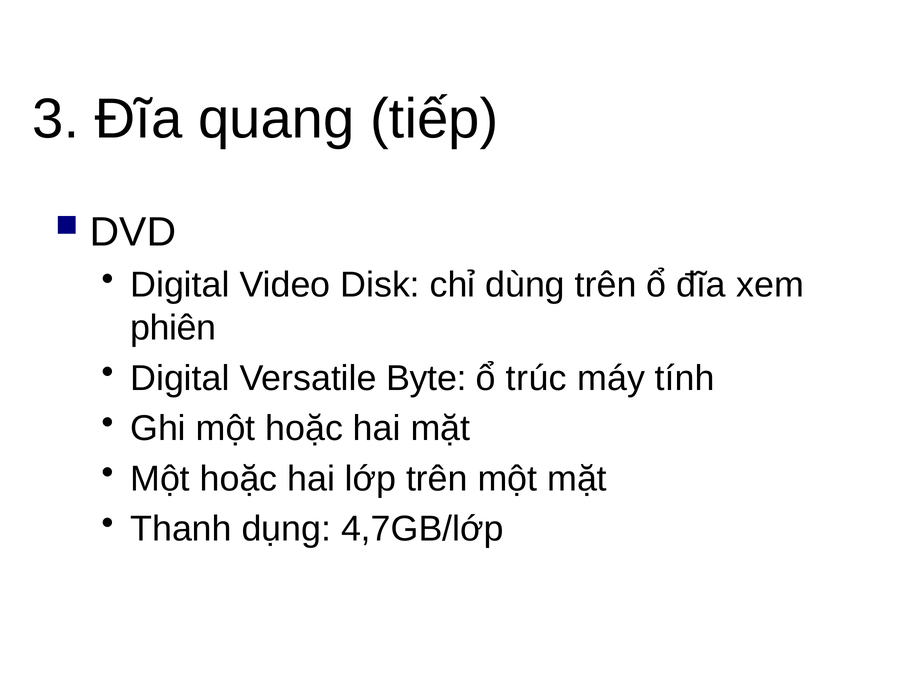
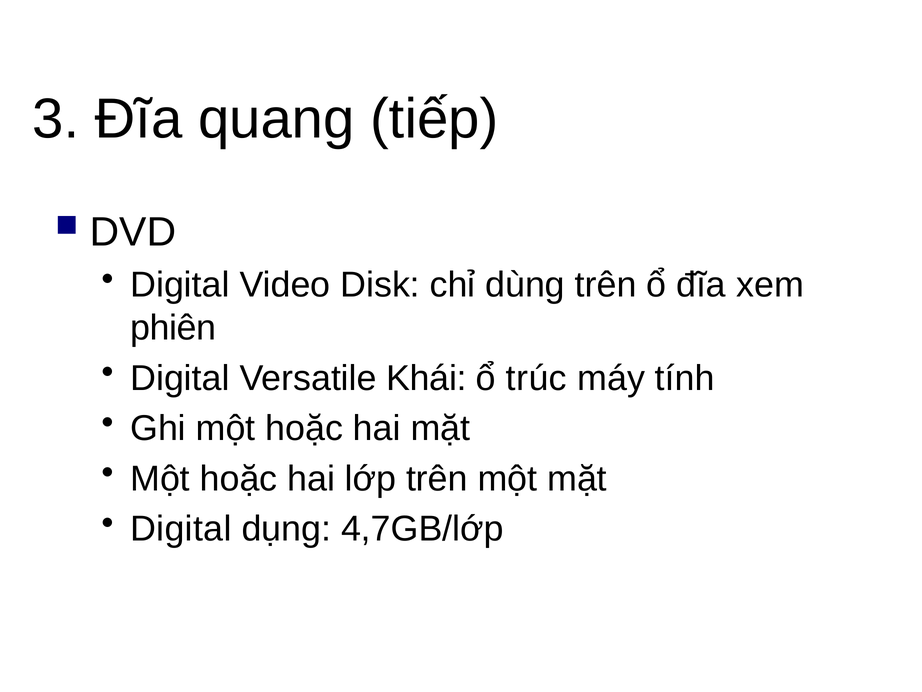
Byte: Byte -> Khái
Thanh at (181, 529): Thanh -> Digital
